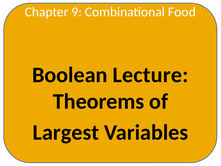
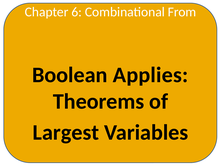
9: 9 -> 6
Food: Food -> From
Lecture: Lecture -> Applies
